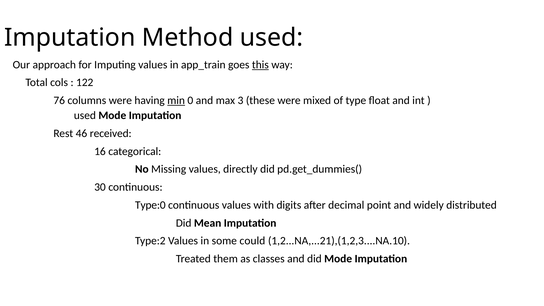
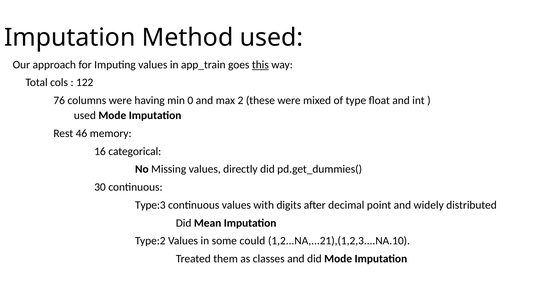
min underline: present -> none
3: 3 -> 2
received: received -> memory
Type:0: Type:0 -> Type:3
